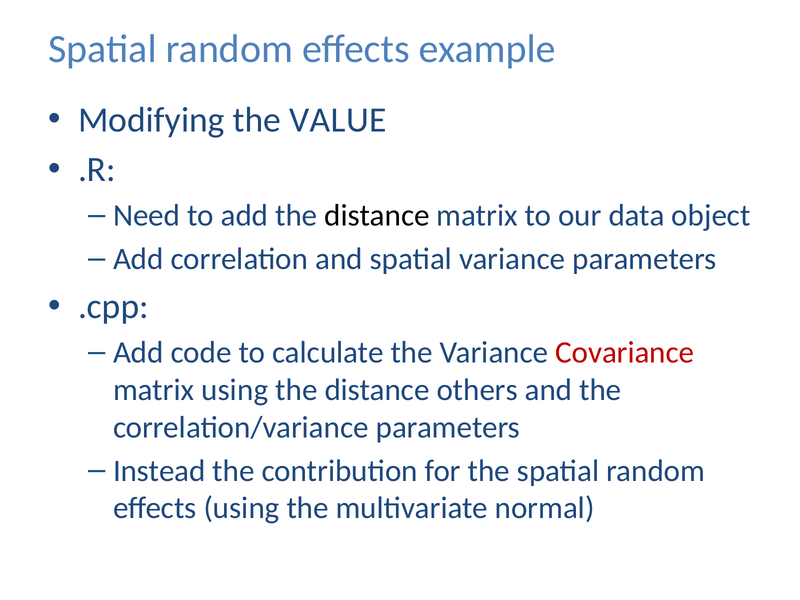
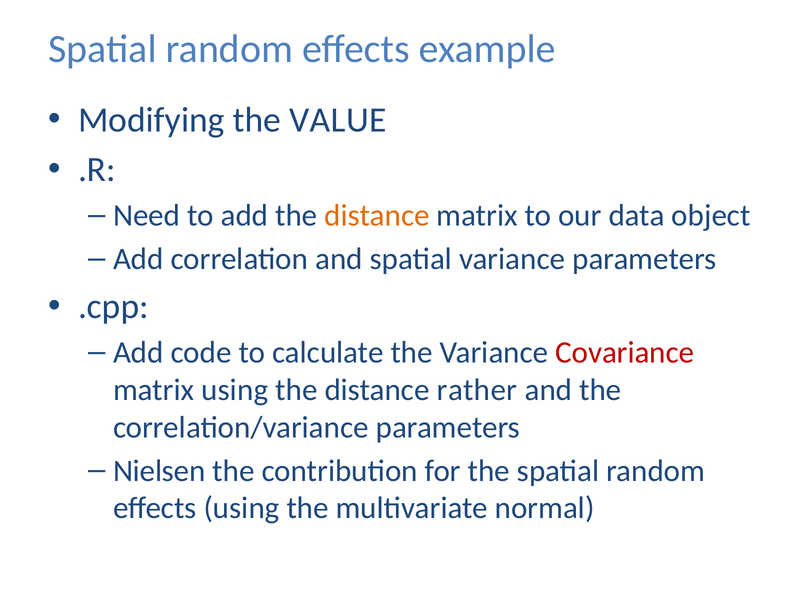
distance at (377, 216) colour: black -> orange
others: others -> rather
Instead: Instead -> Nielsen
